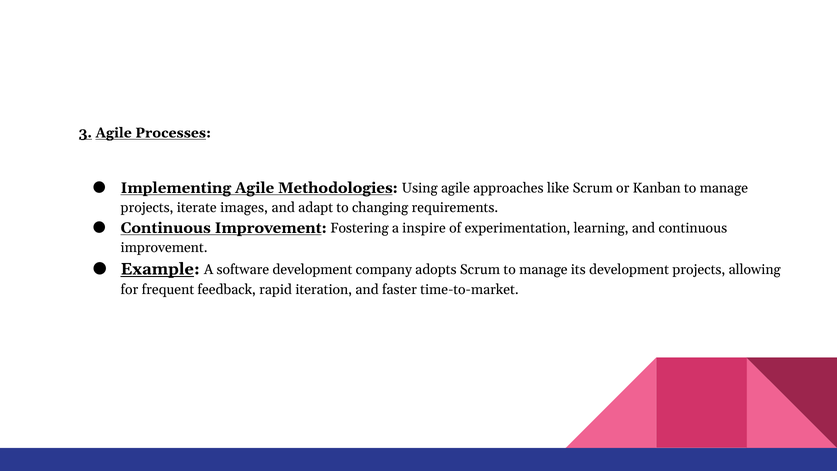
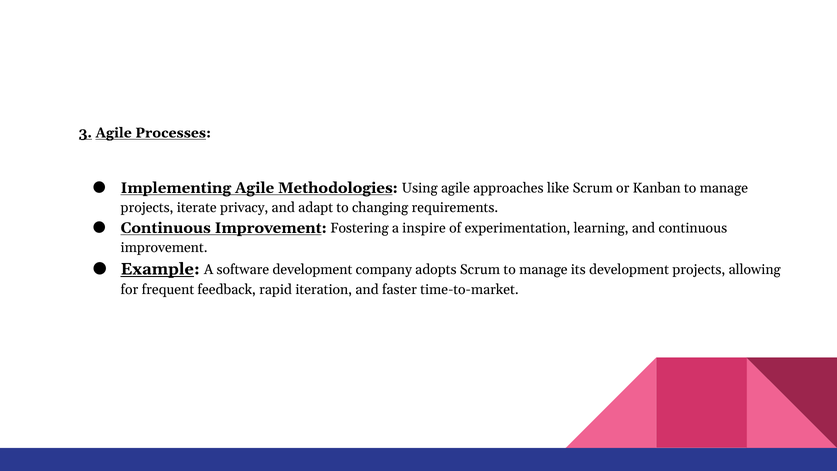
images: images -> privacy
